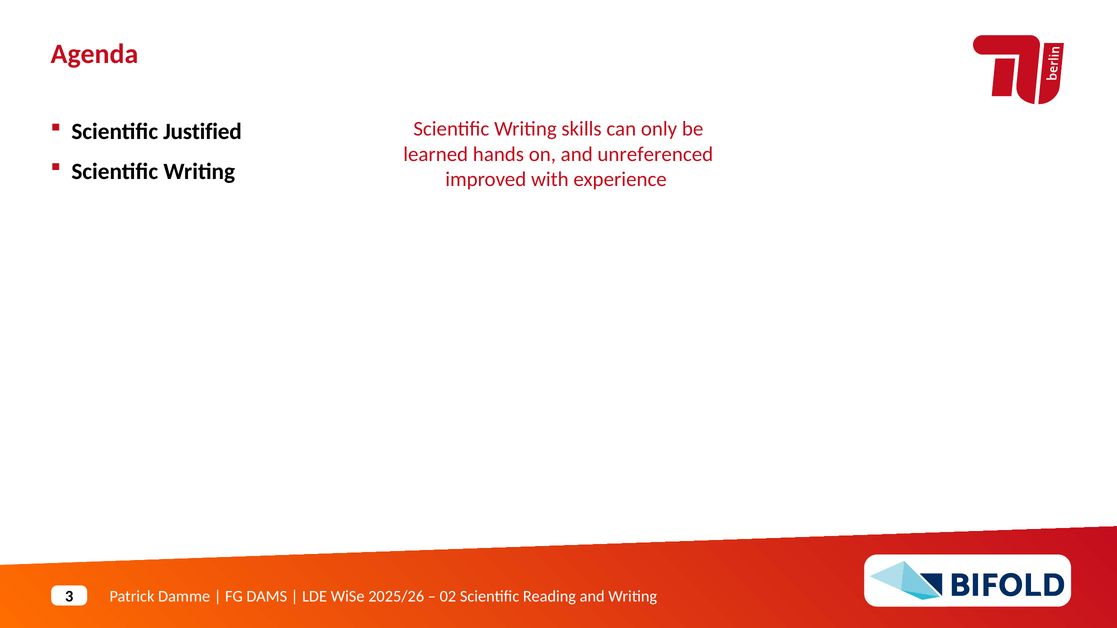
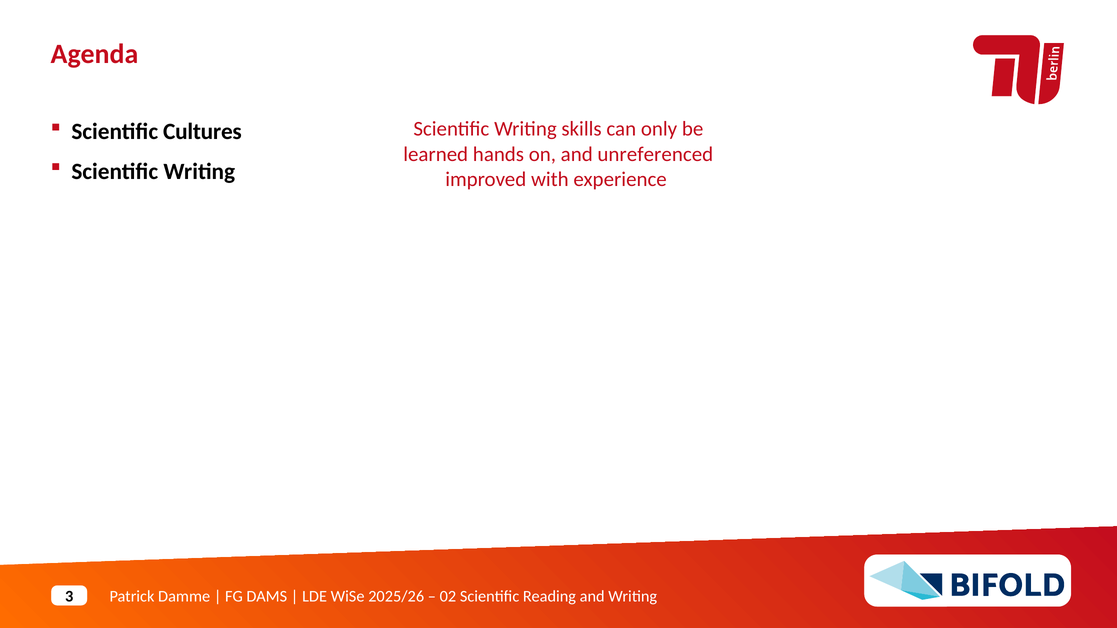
Justified: Justified -> Cultures
